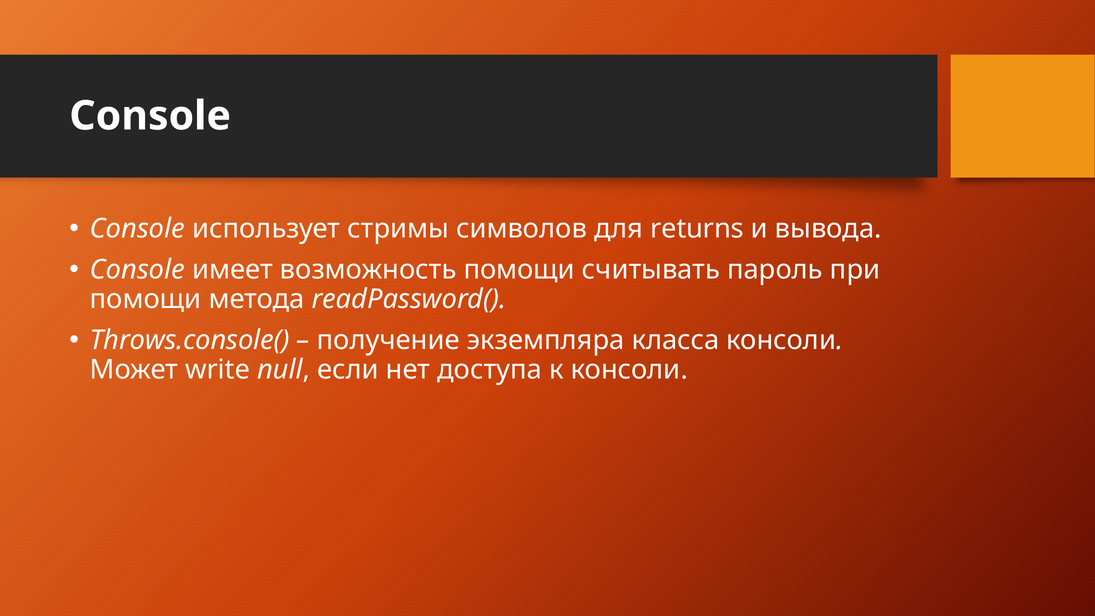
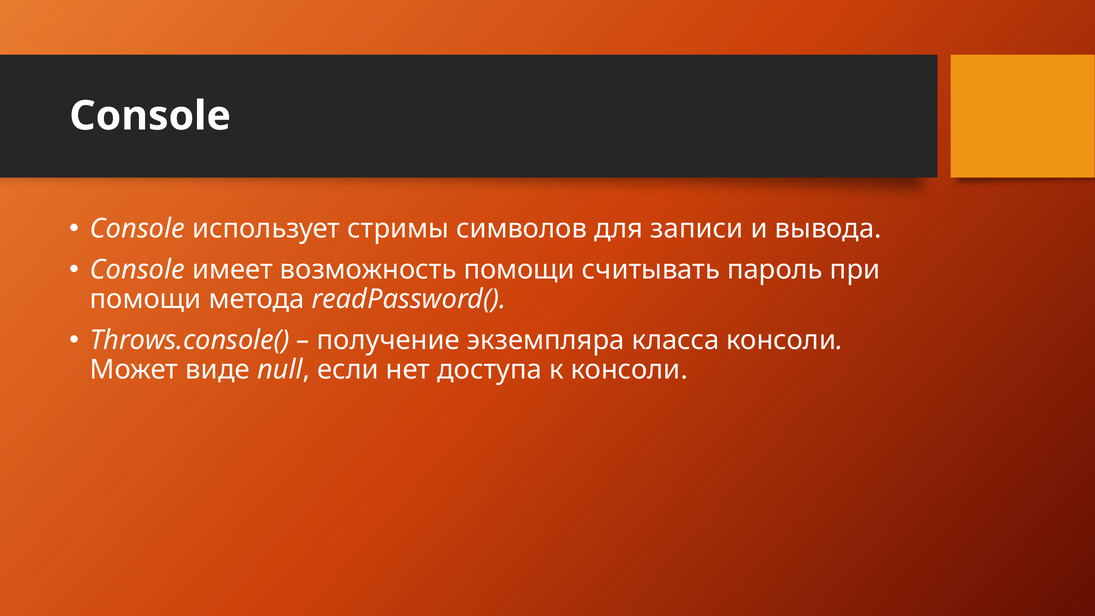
returns: returns -> записи
write: write -> виде
